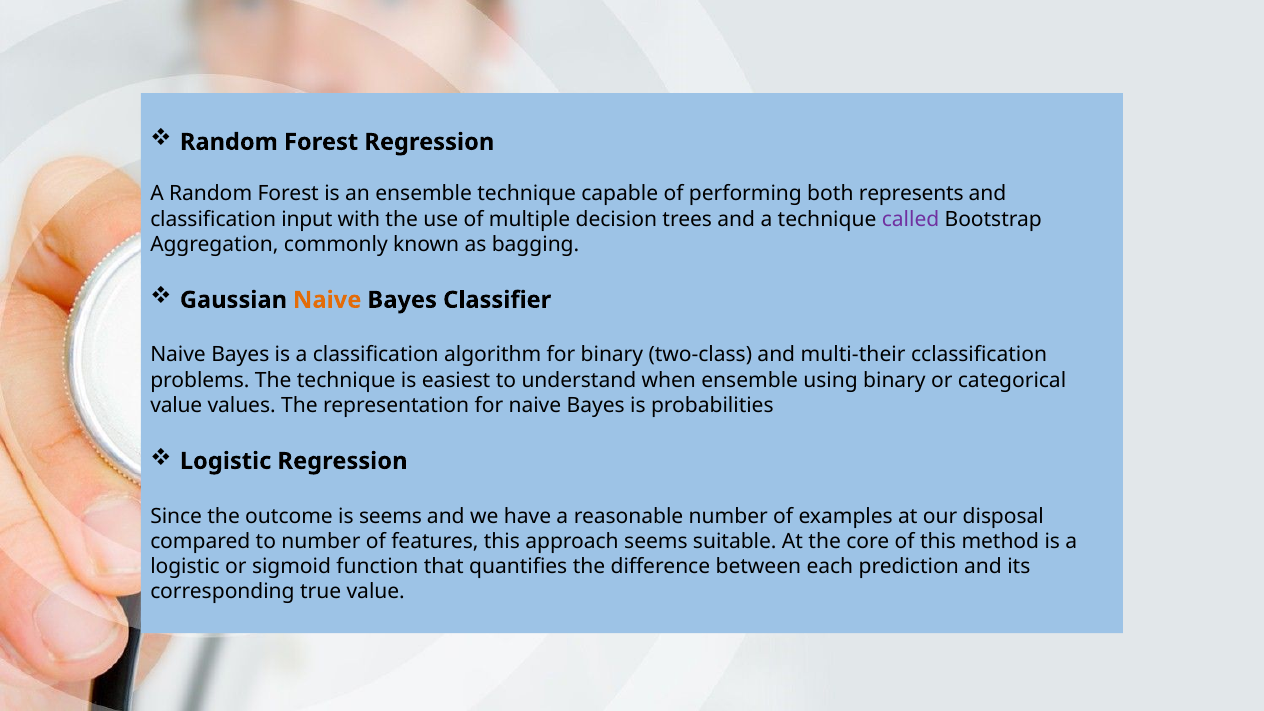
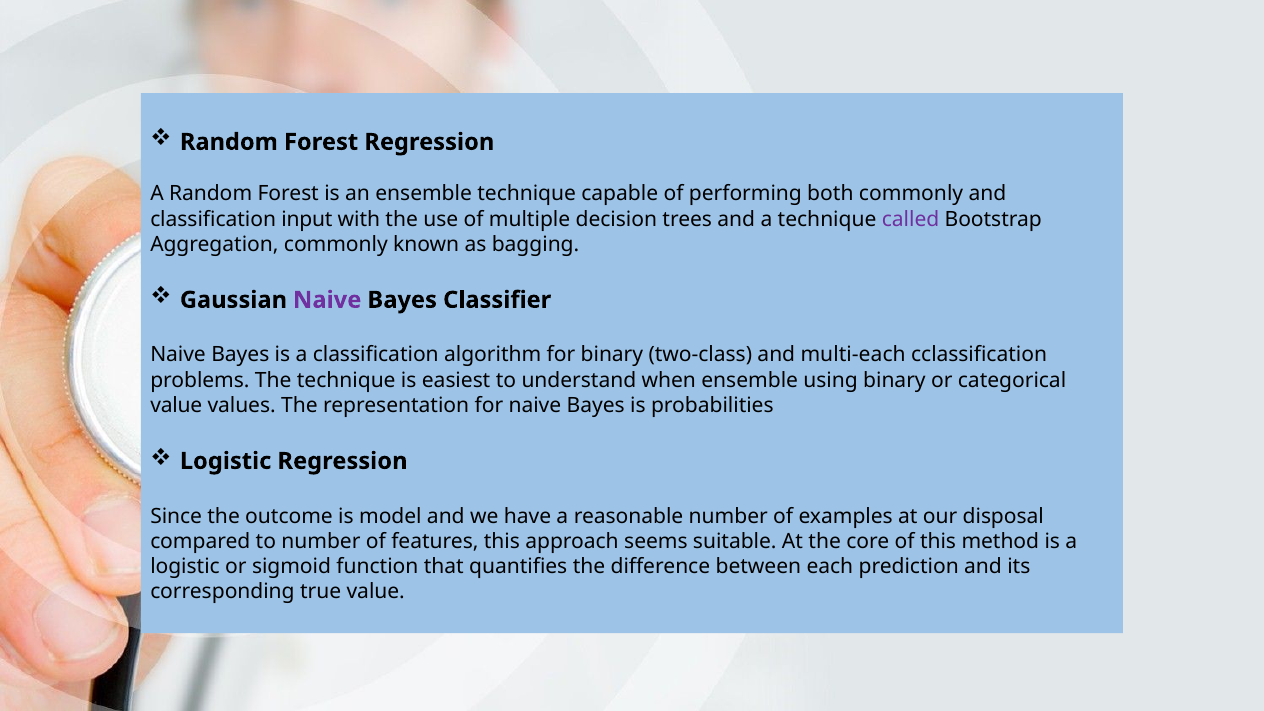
both represents: represents -> commonly
Naive at (327, 300) colour: orange -> purple
multi-their: multi-their -> multi-each
is seems: seems -> model
